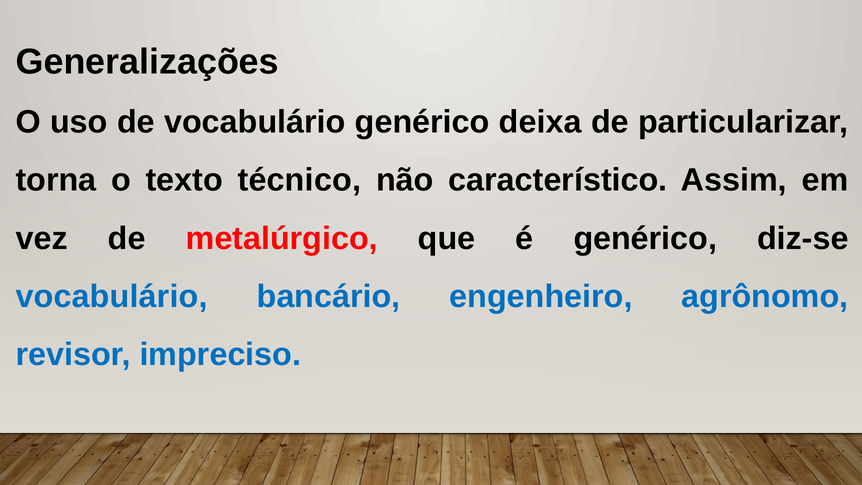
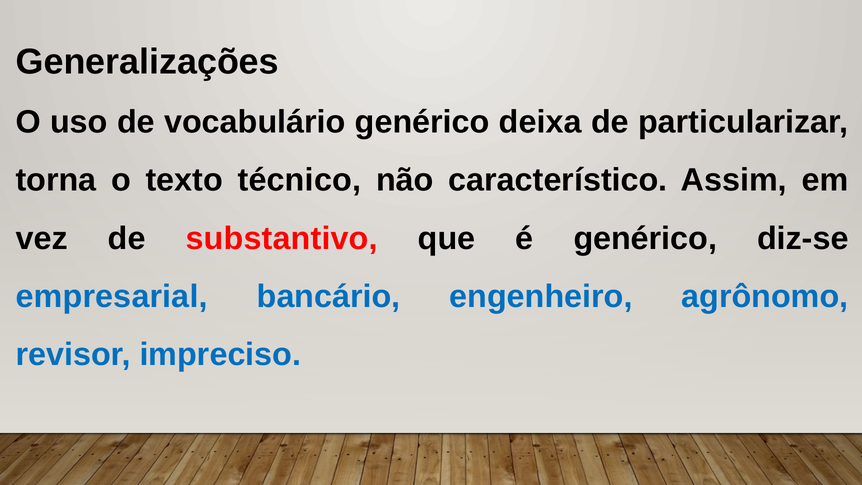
metalúrgico: metalúrgico -> substantivo
vocabulário at (112, 297): vocabulário -> empresarial
